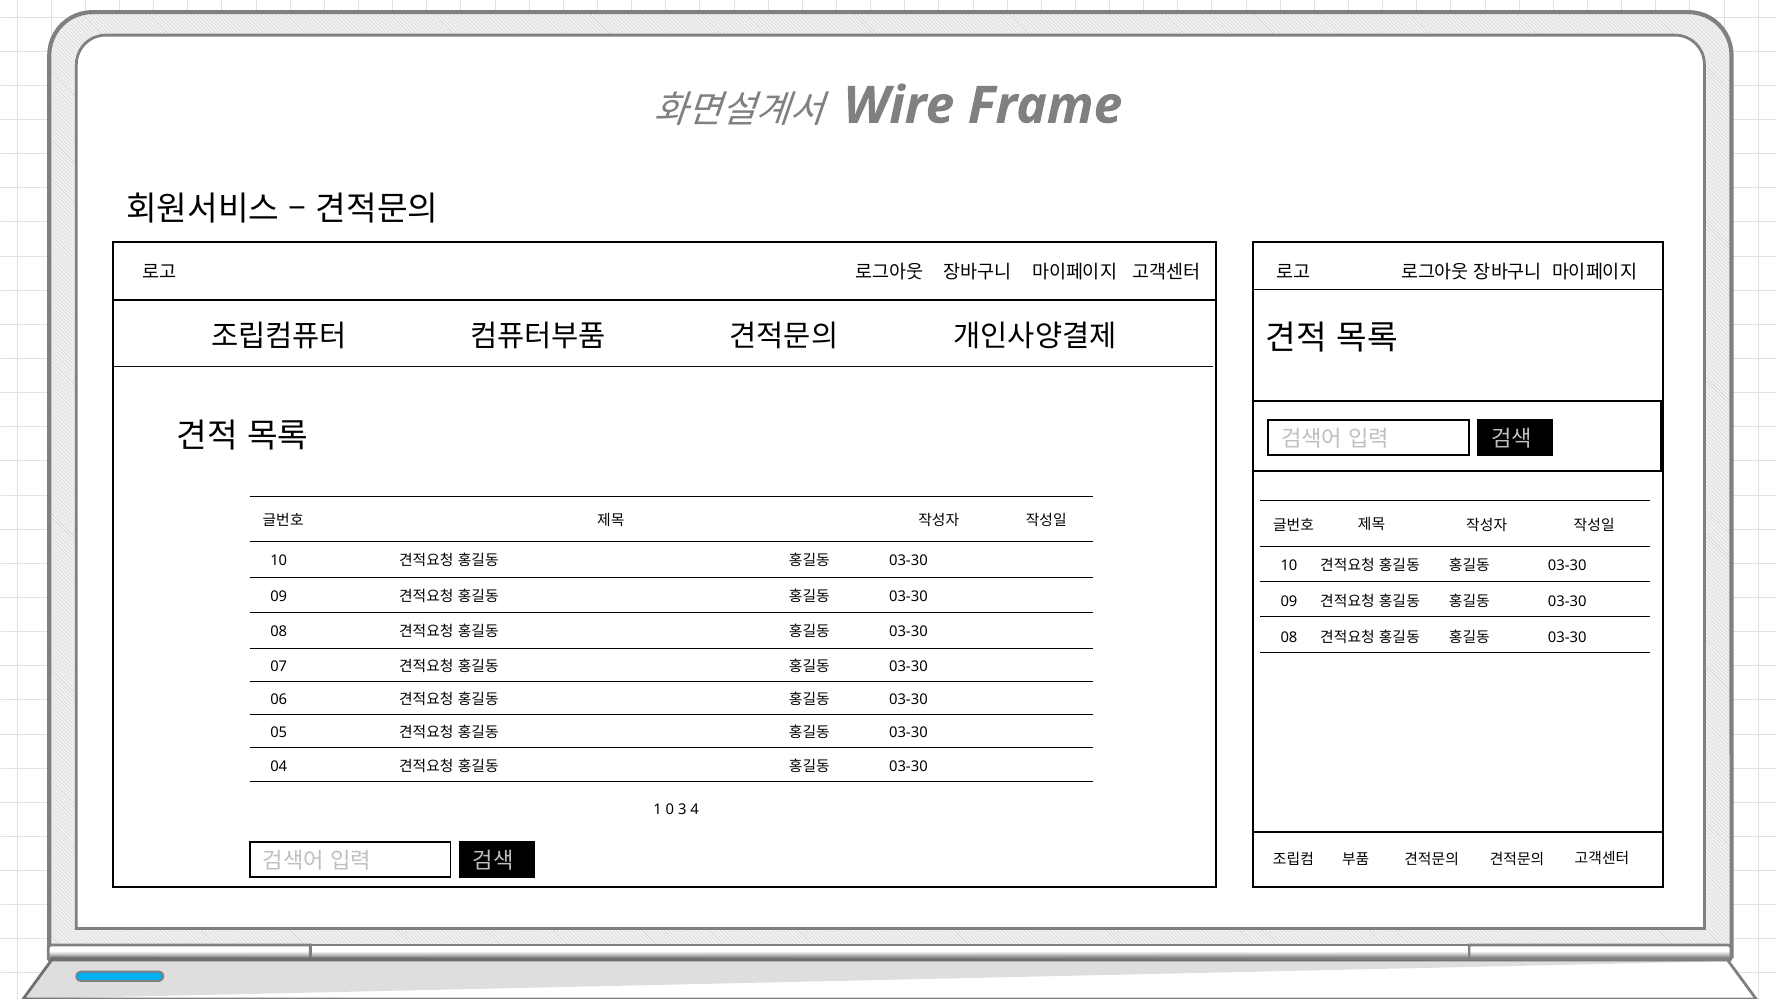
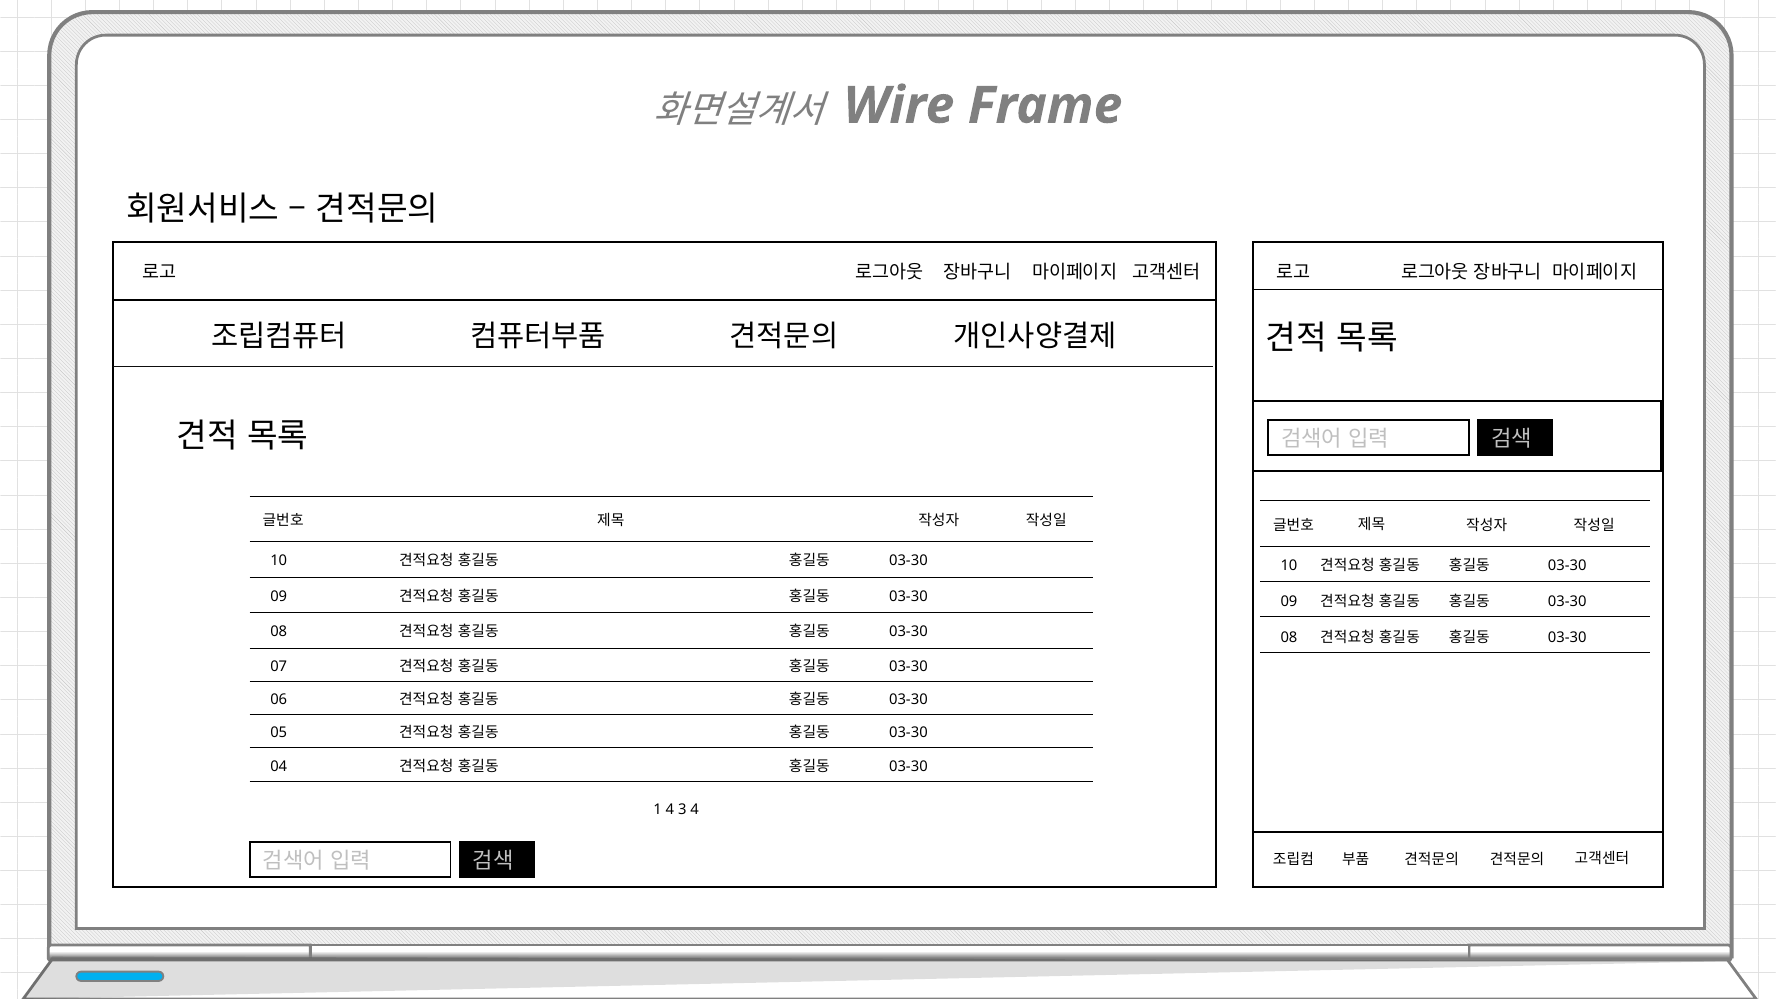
1 0: 0 -> 4
